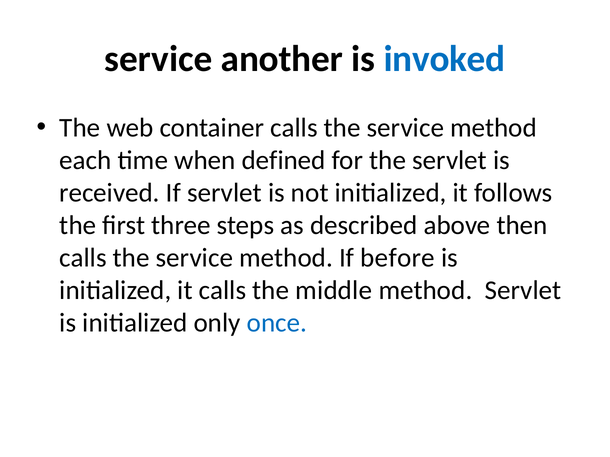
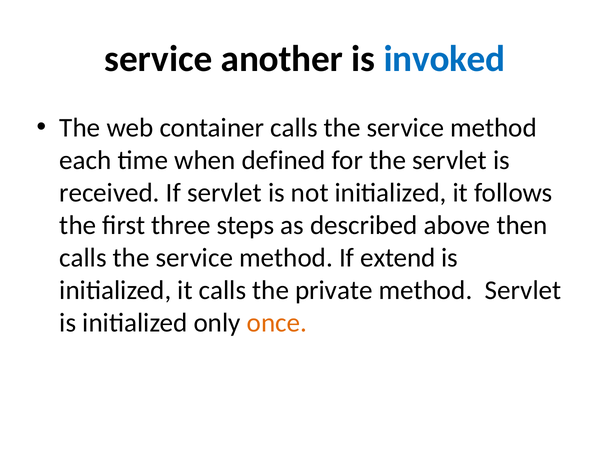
before: before -> extend
middle: middle -> private
once colour: blue -> orange
